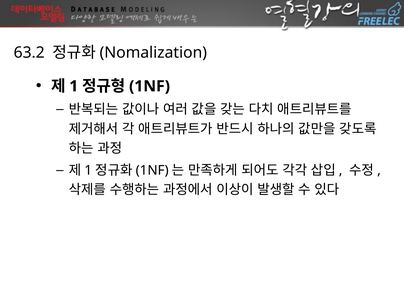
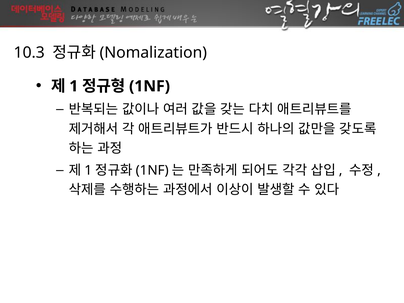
63.2: 63.2 -> 10.3
